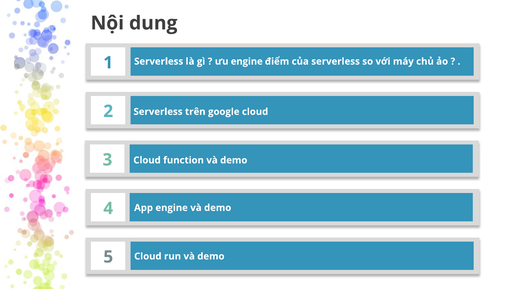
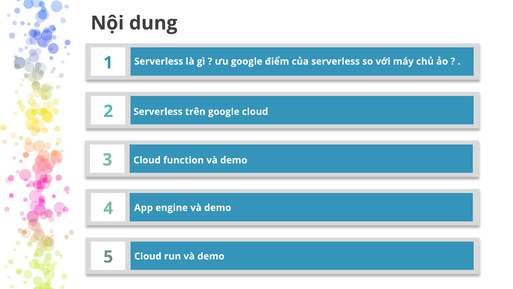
ưu engine: engine -> google
